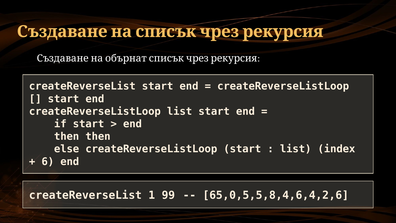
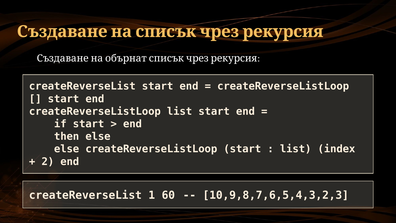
then then: then -> else
6: 6 -> 2
99: 99 -> 60
65,0,5,5,8,4,6,4,2,6: 65,0,5,5,8,4,6,4,2,6 -> 10,9,8,7,6,5,4,3,2,3
